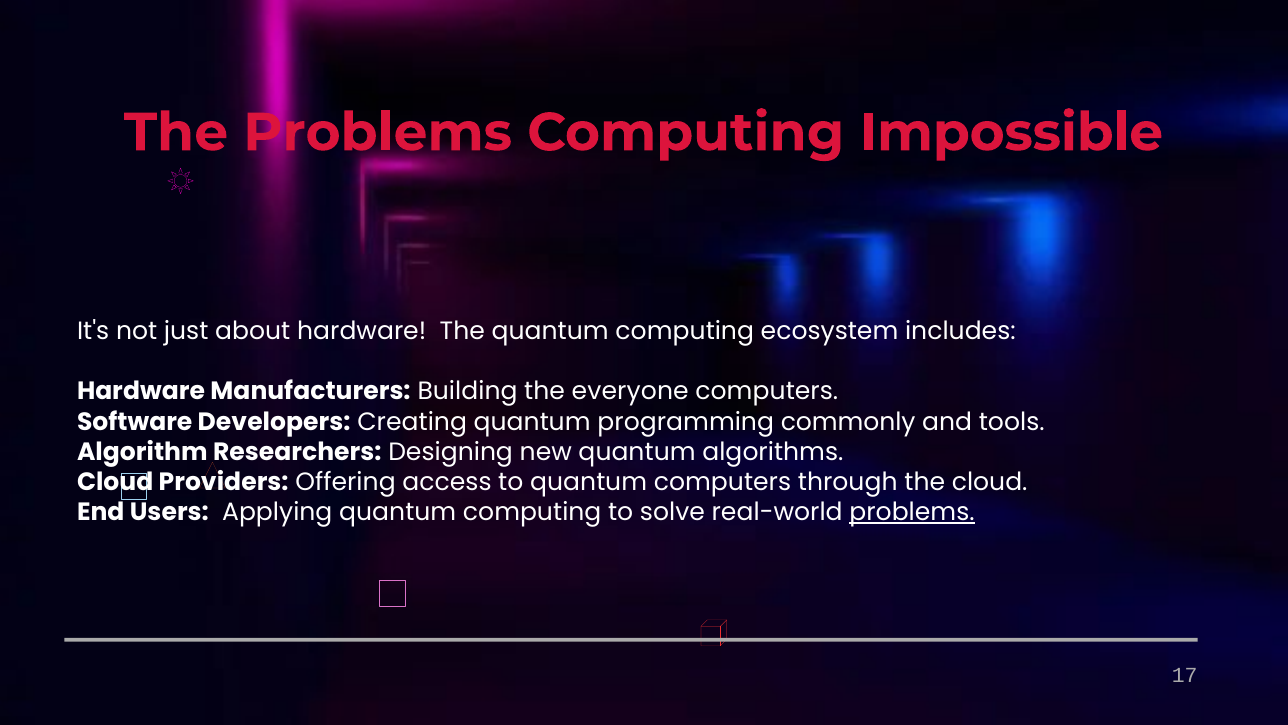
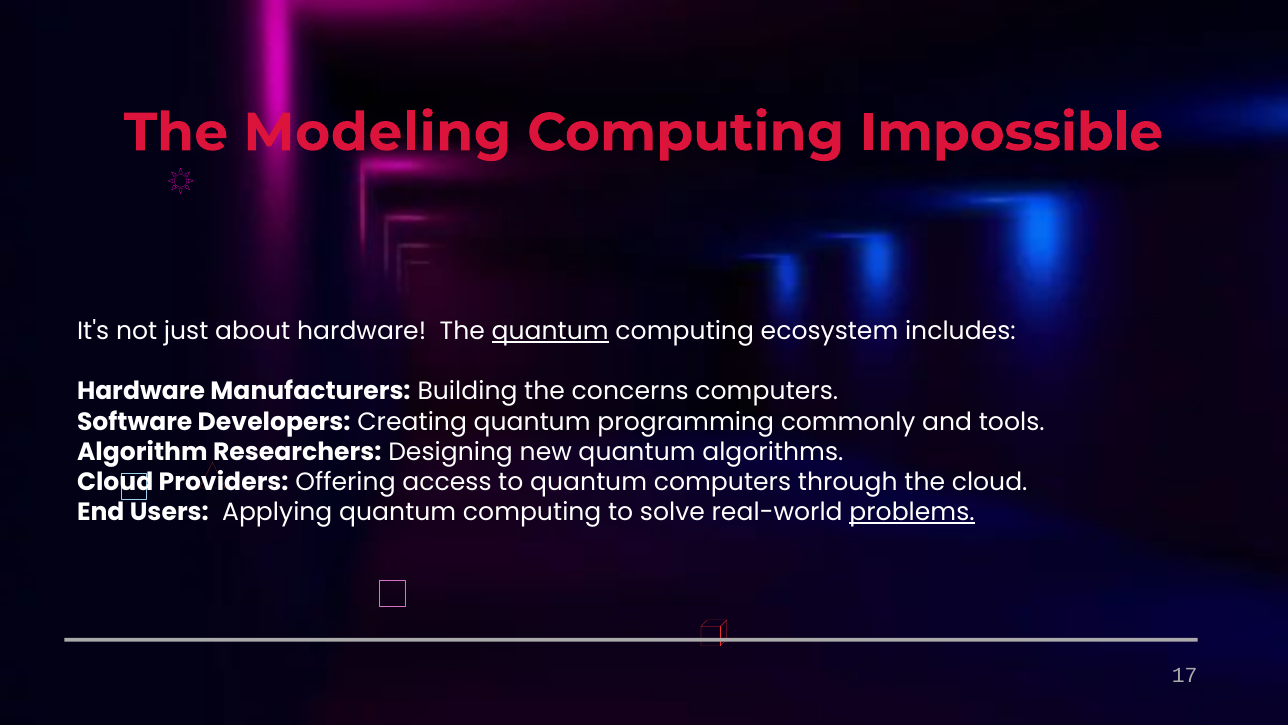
The Problems: Problems -> Modeling
quantum at (550, 331) underline: none -> present
everyone: everyone -> concerns
